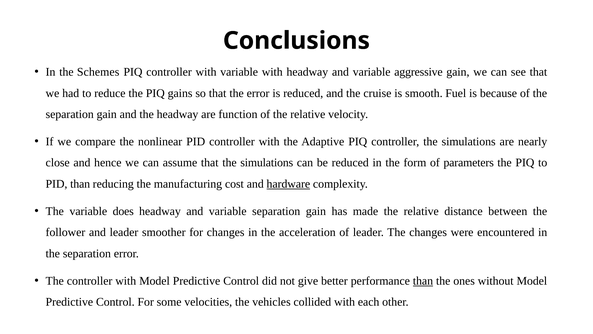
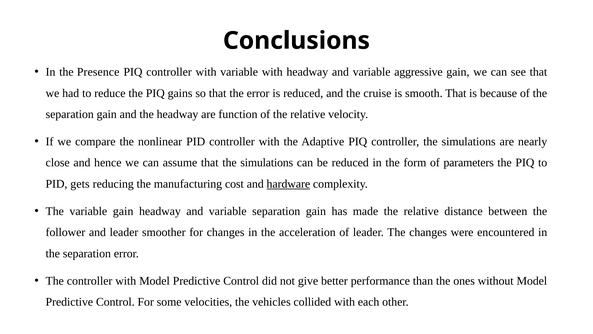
Schemes: Schemes -> Presence
smooth Fuel: Fuel -> That
PID than: than -> gets
variable does: does -> gain
than at (423, 281) underline: present -> none
